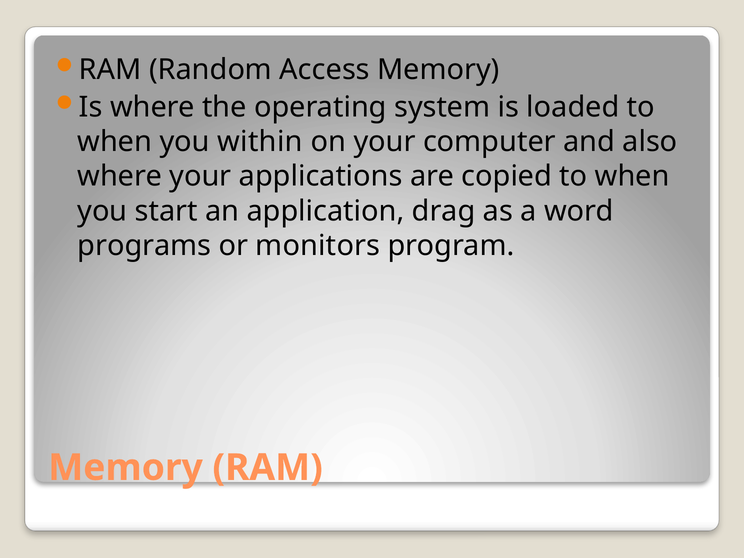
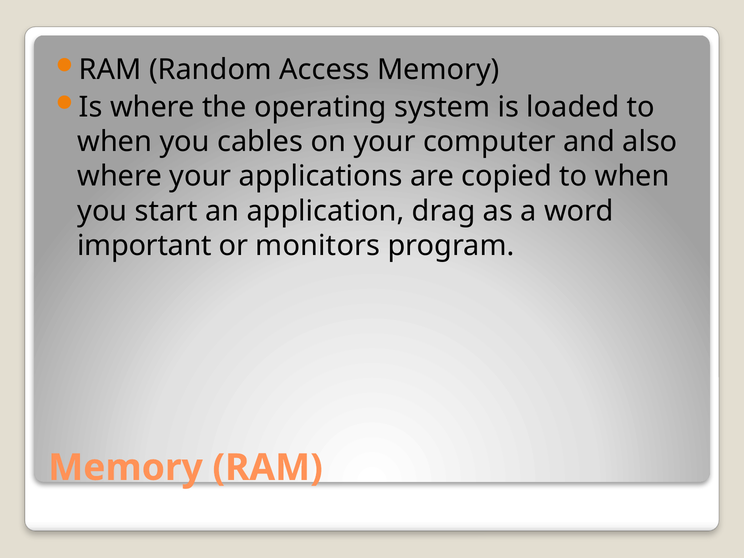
within: within -> cables
programs: programs -> important
